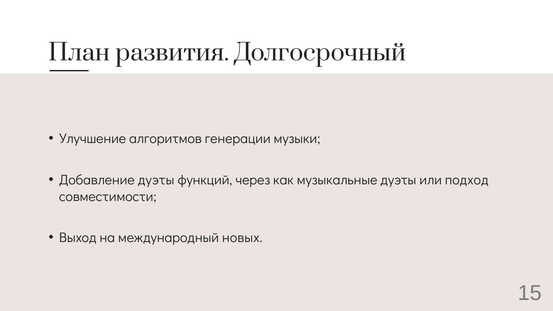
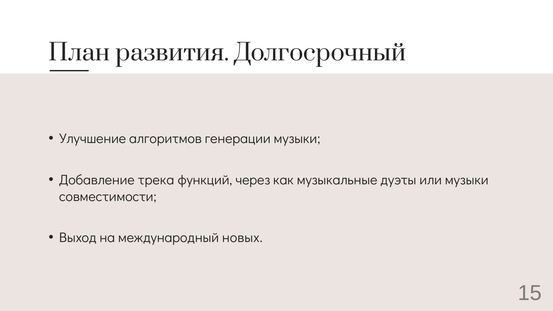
Добавление дуэты: дуэты -> трека
или подход: подход -> музыки
